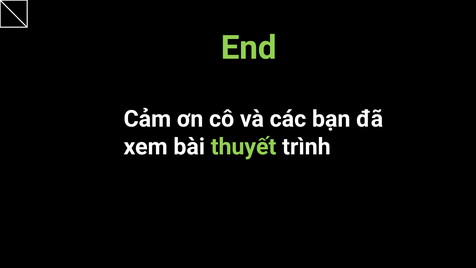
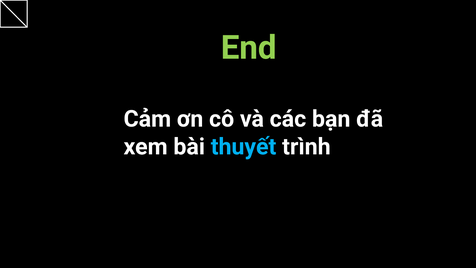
thuyết colour: light green -> light blue
